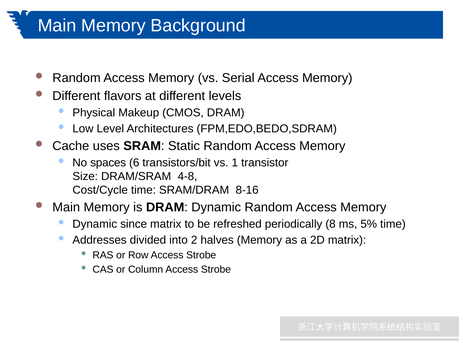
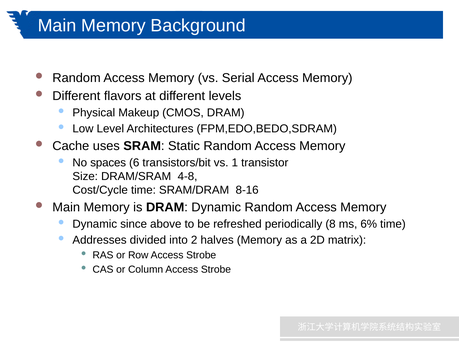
since matrix: matrix -> above
5%: 5% -> 6%
